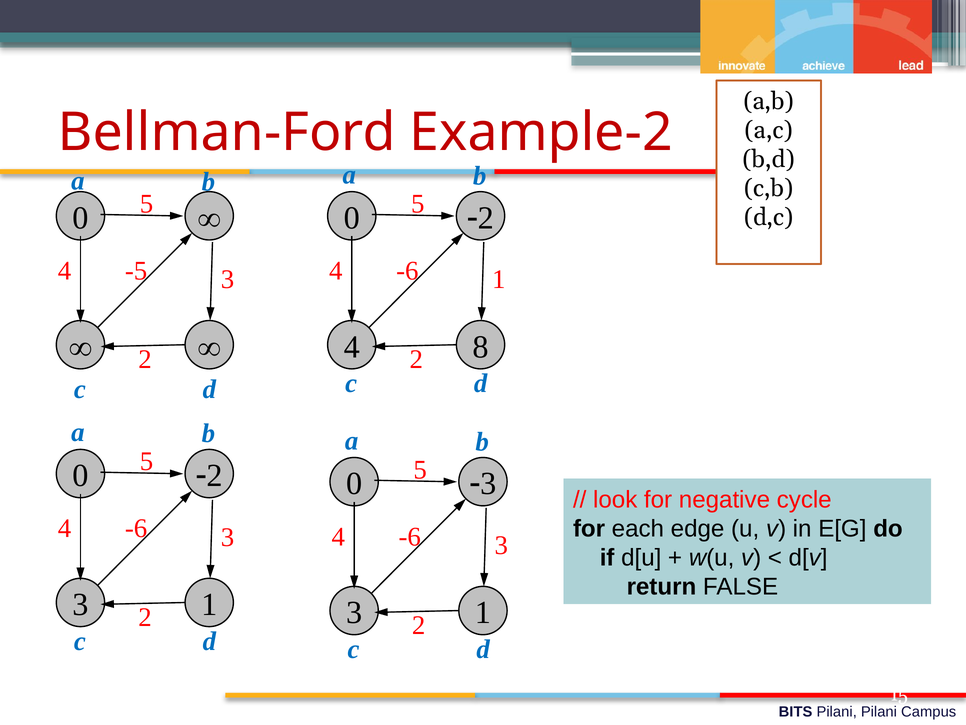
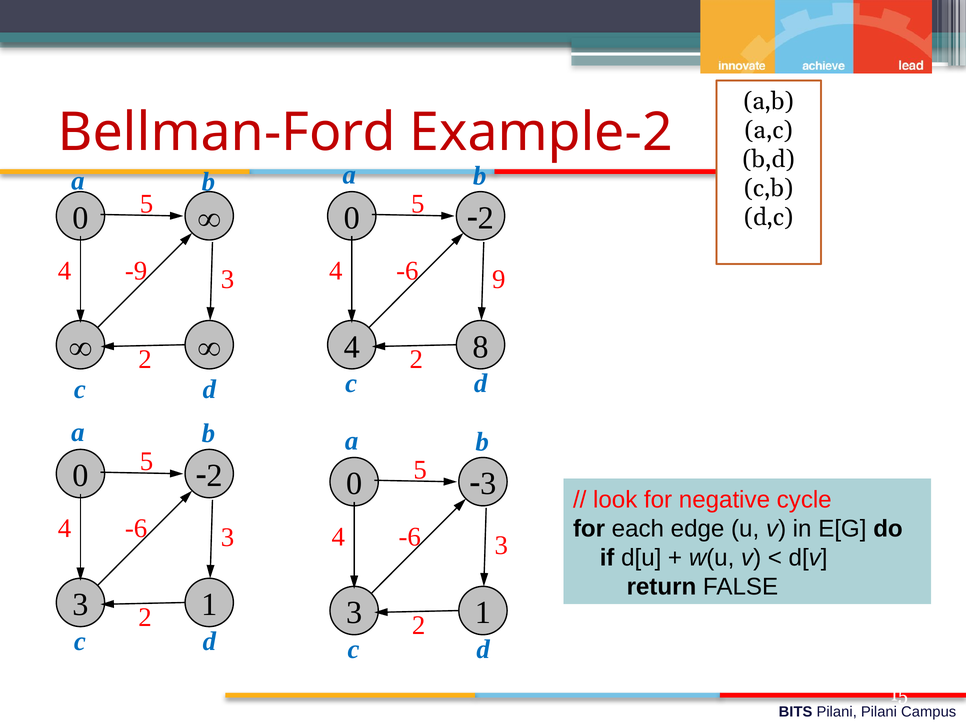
-5: -5 -> -9
-6 1: 1 -> 9
